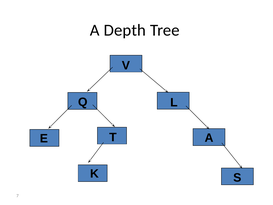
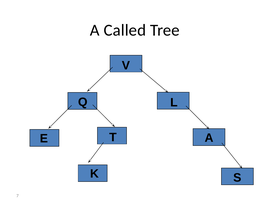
Depth: Depth -> Called
